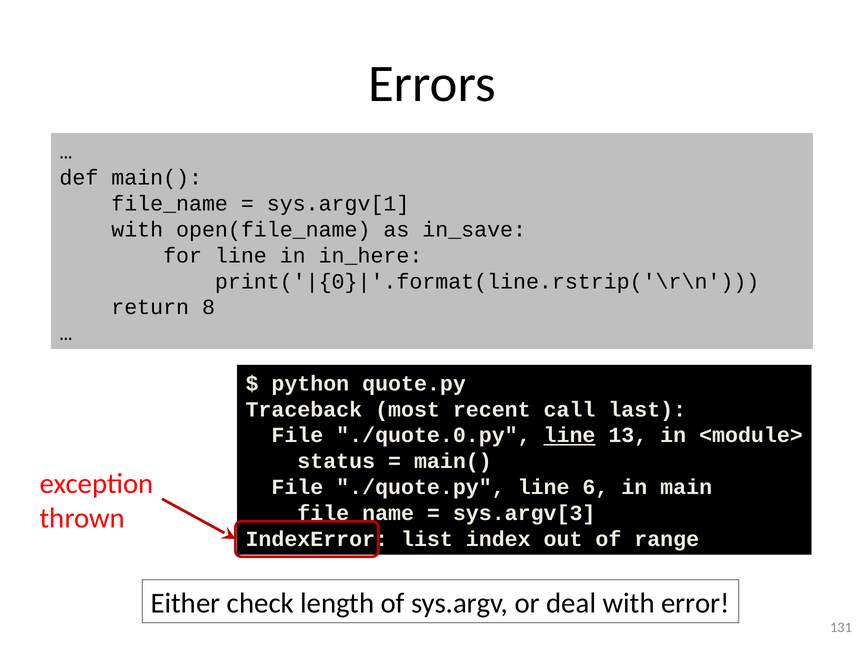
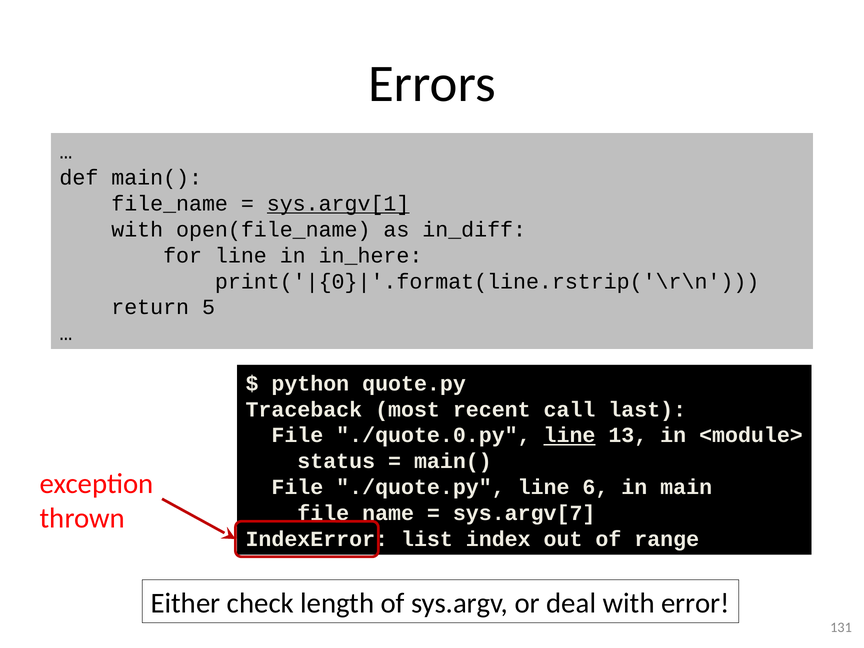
sys.argv[1 underline: none -> present
in_save: in_save -> in_diff
8: 8 -> 5
sys.argv[3: sys.argv[3 -> sys.argv[7
